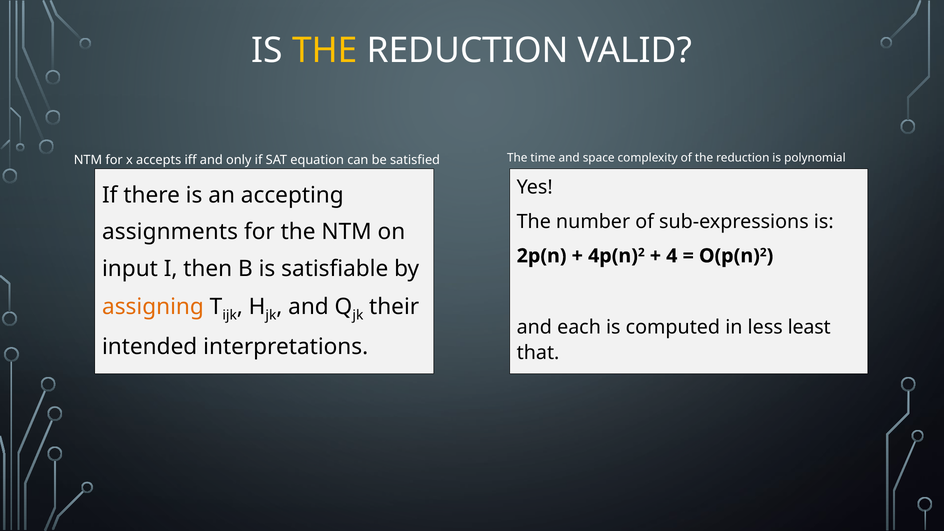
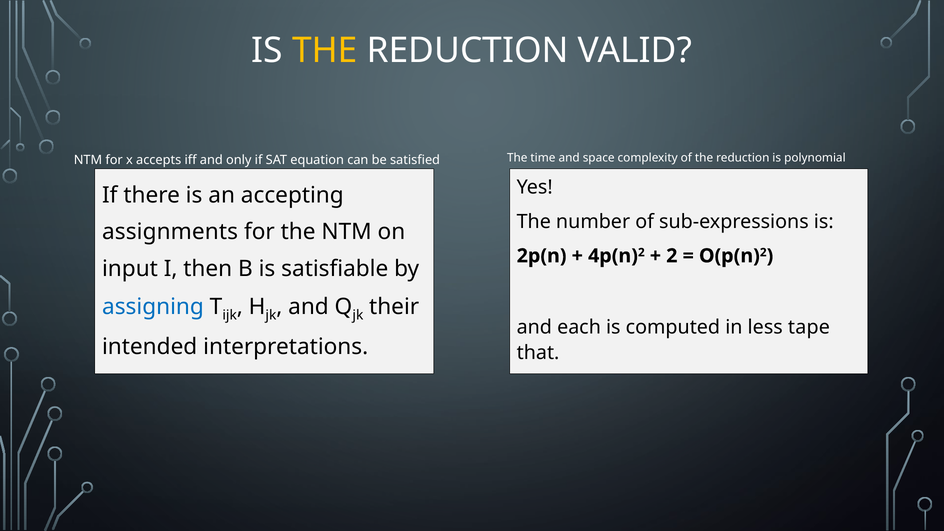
4 at (672, 256): 4 -> 2
assigning colour: orange -> blue
least: least -> tape
